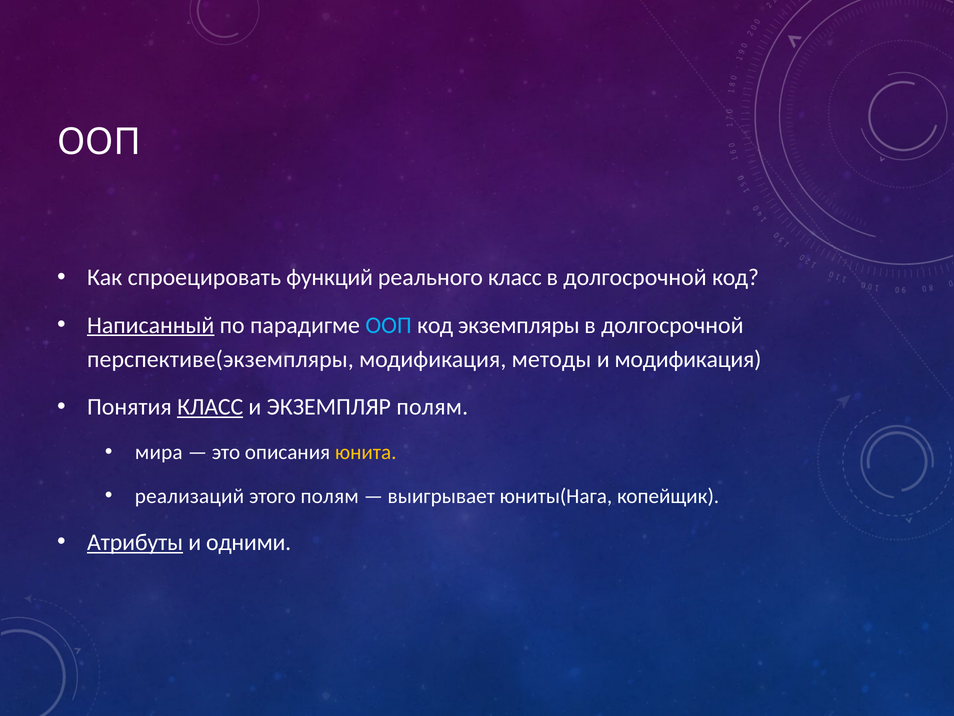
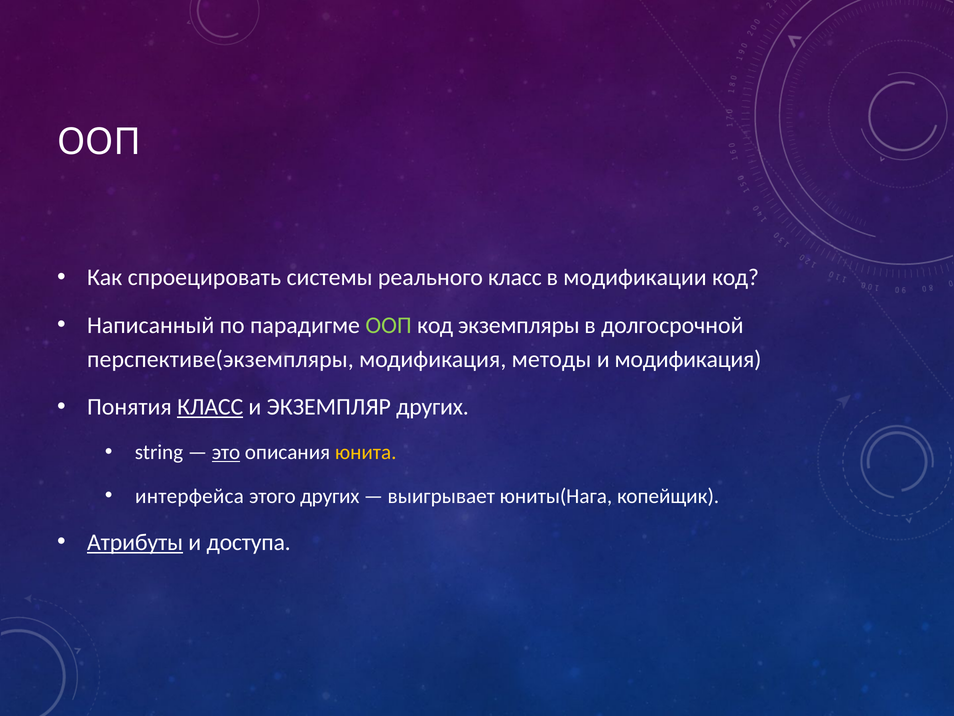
функций: функций -> системы
долгосрочной at (635, 277): долгосрочной -> модификации
Написанный underline: present -> none
ООП at (389, 325) colour: light blue -> light green
ЭКЗЕМПЛЯР полям: полям -> других
мира: мира -> string
это underline: none -> present
реализаций: реализаций -> интерфейса
этого полям: полям -> других
одними: одними -> доступа
